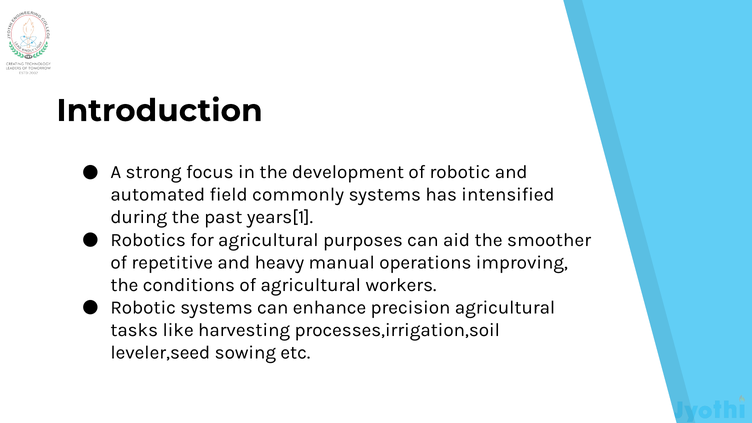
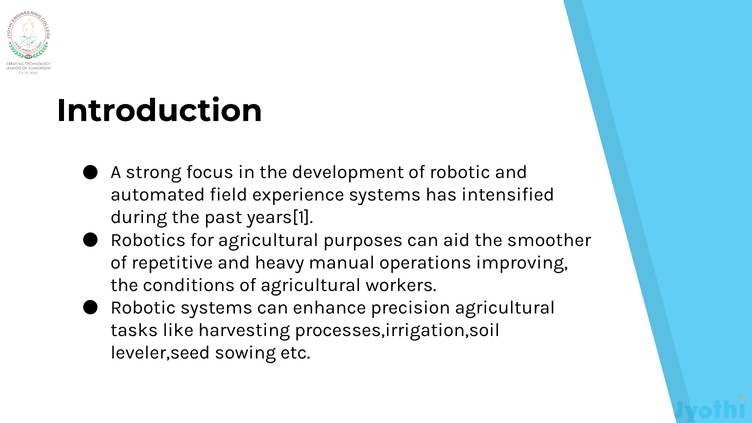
commonly: commonly -> experience
